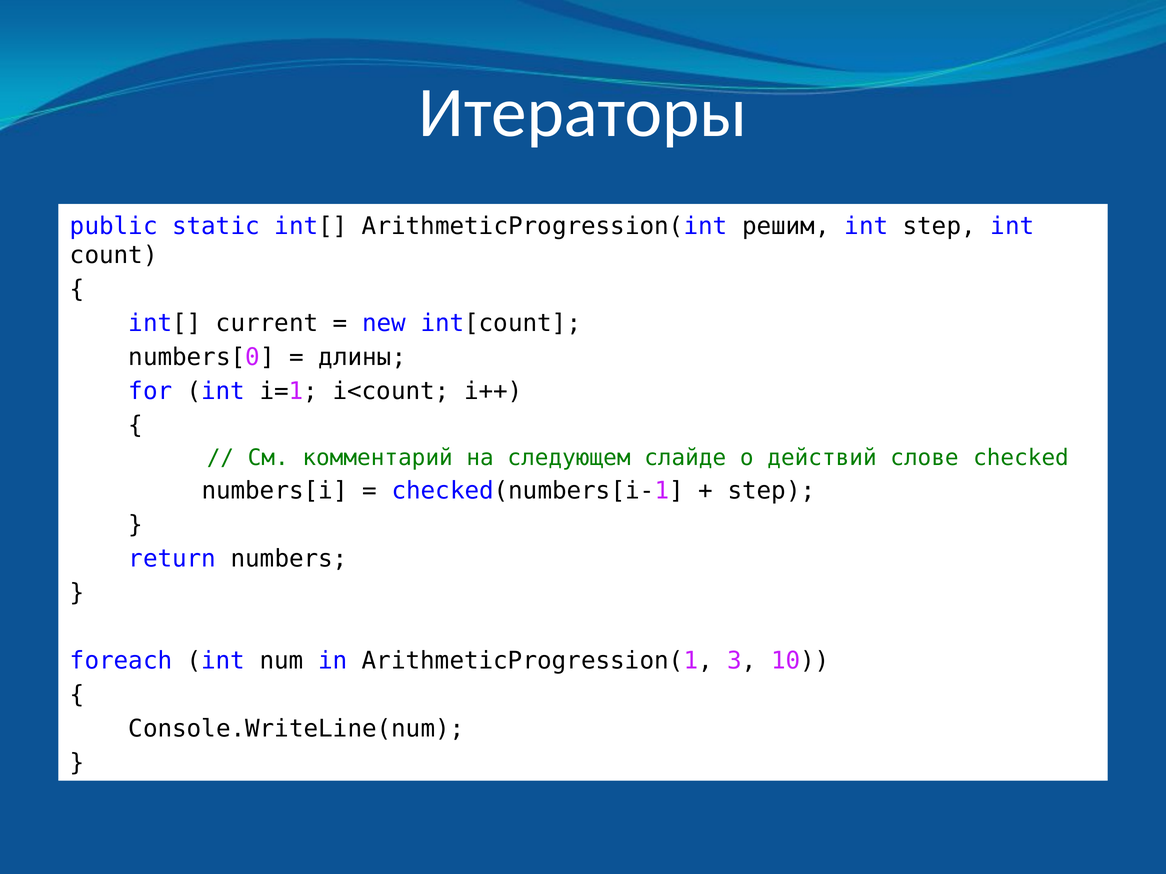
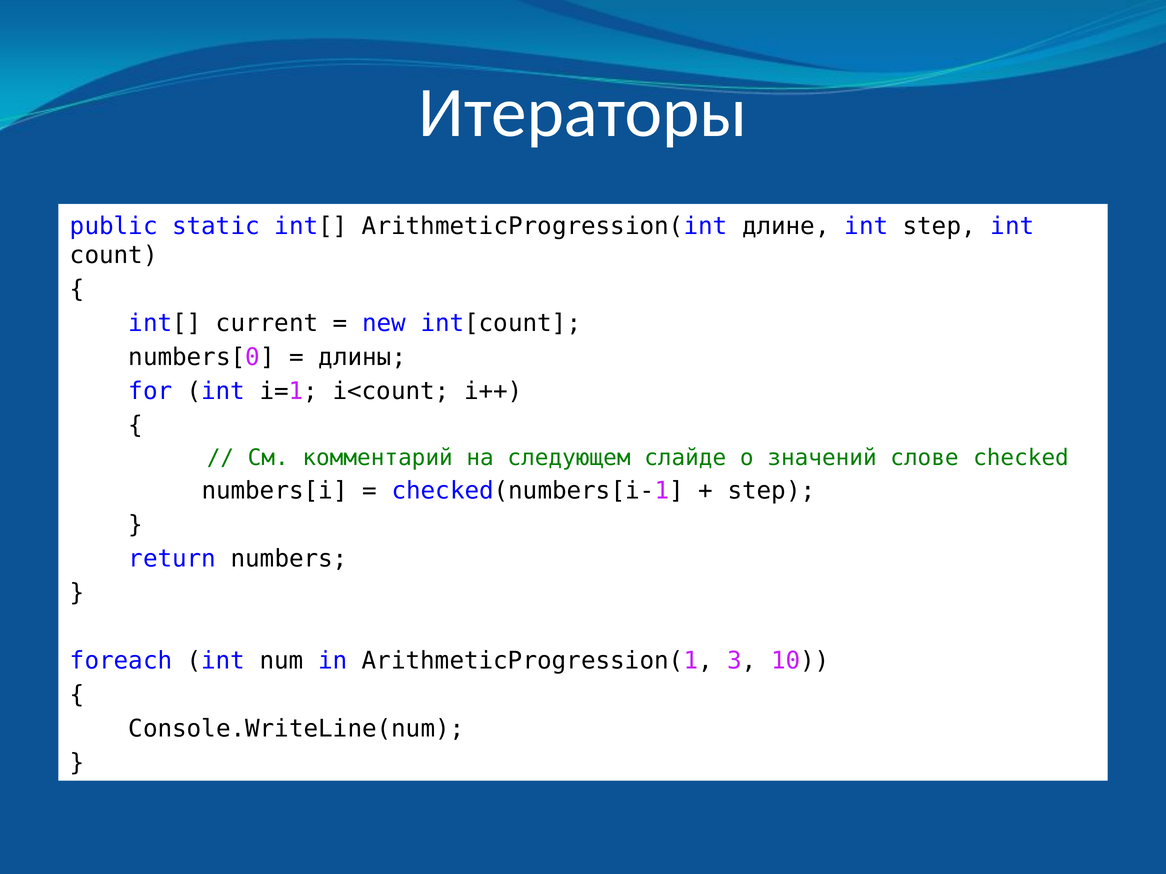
решим: решим -> длине
действий: действий -> значений
